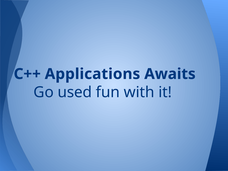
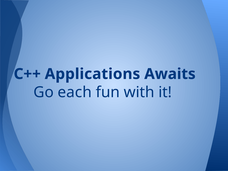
used: used -> each
